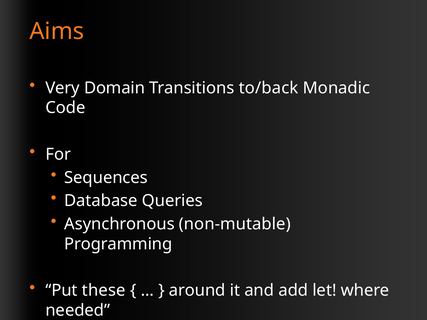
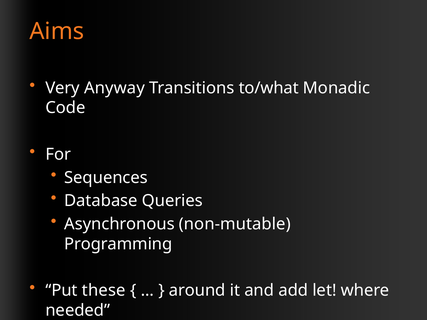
Domain: Domain -> Anyway
to/back: to/back -> to/what
